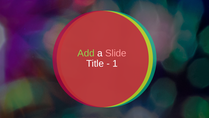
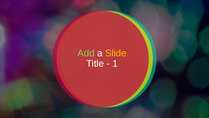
Slide colour: pink -> yellow
